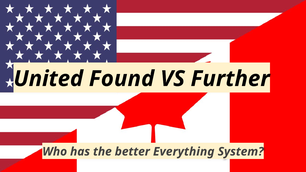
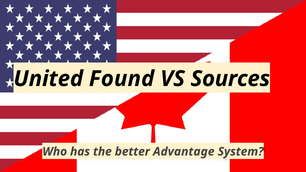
Further: Further -> Sources
Everything: Everything -> Advantage
